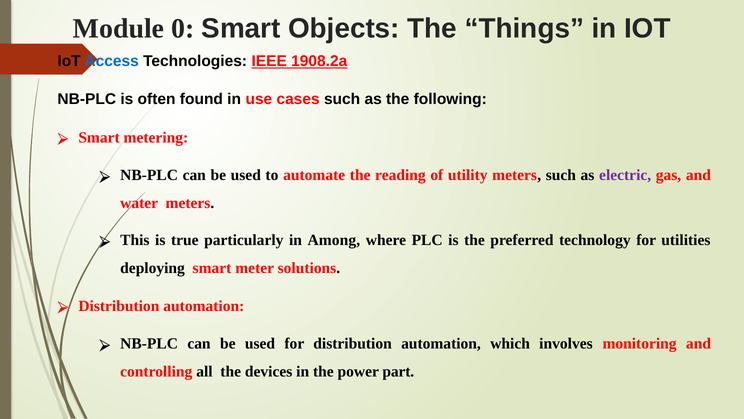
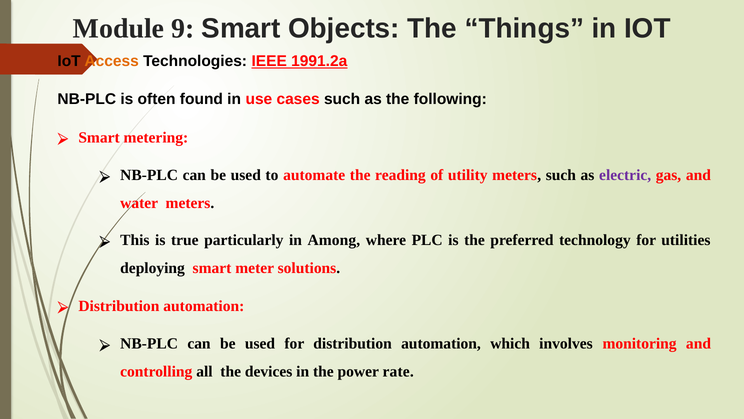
0: 0 -> 9
Access colour: blue -> orange
1908.2a: 1908.2a -> 1991.2a
part: part -> rate
